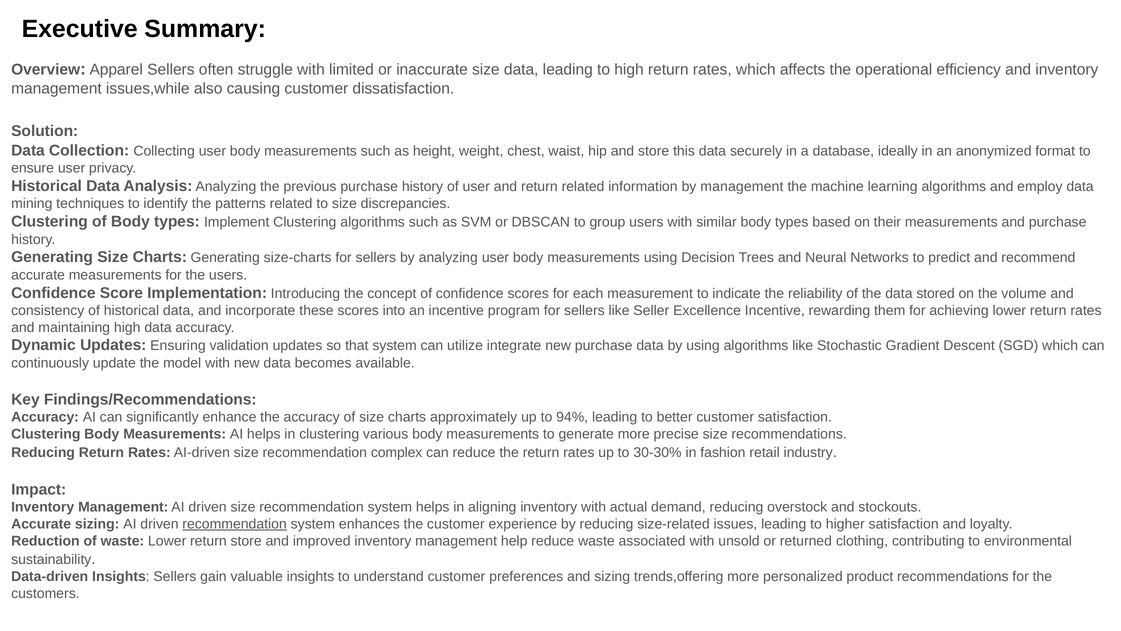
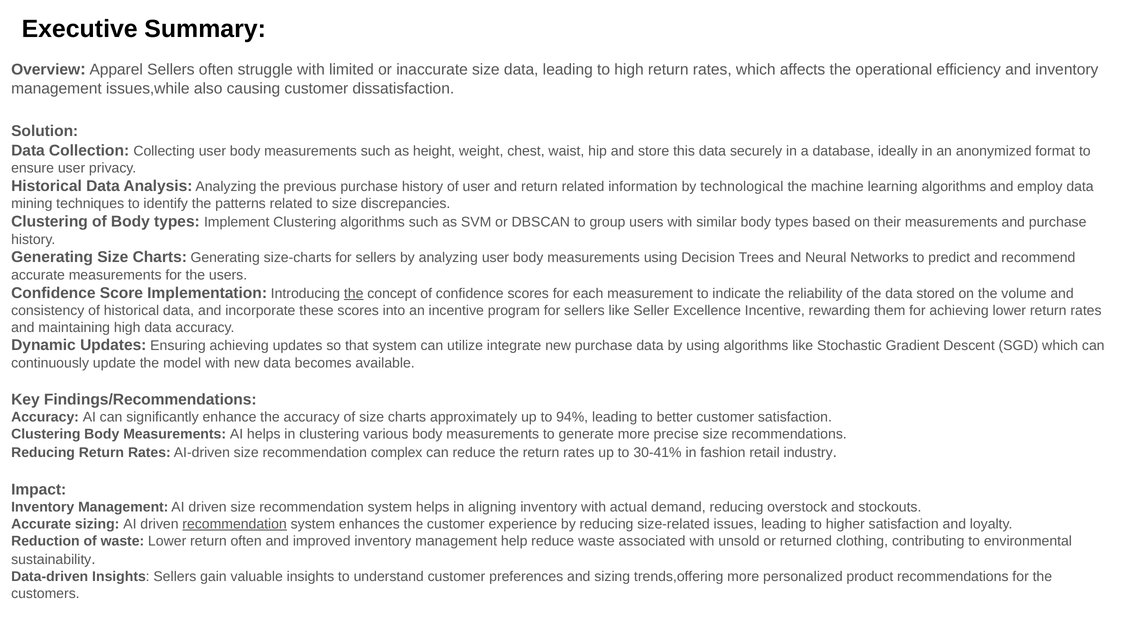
by management: management -> technological
the at (354, 293) underline: none -> present
Ensuring validation: validation -> achieving
30-30%: 30-30% -> 30-41%
return store: store -> often
